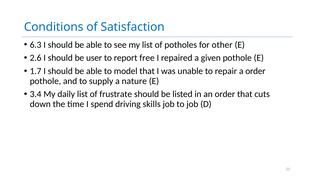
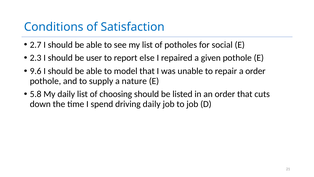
6.3: 6.3 -> 2.7
other: other -> social
2.6: 2.6 -> 2.3
free: free -> else
1.7: 1.7 -> 9.6
3.4: 3.4 -> 5.8
frustrate: frustrate -> choosing
driving skills: skills -> daily
